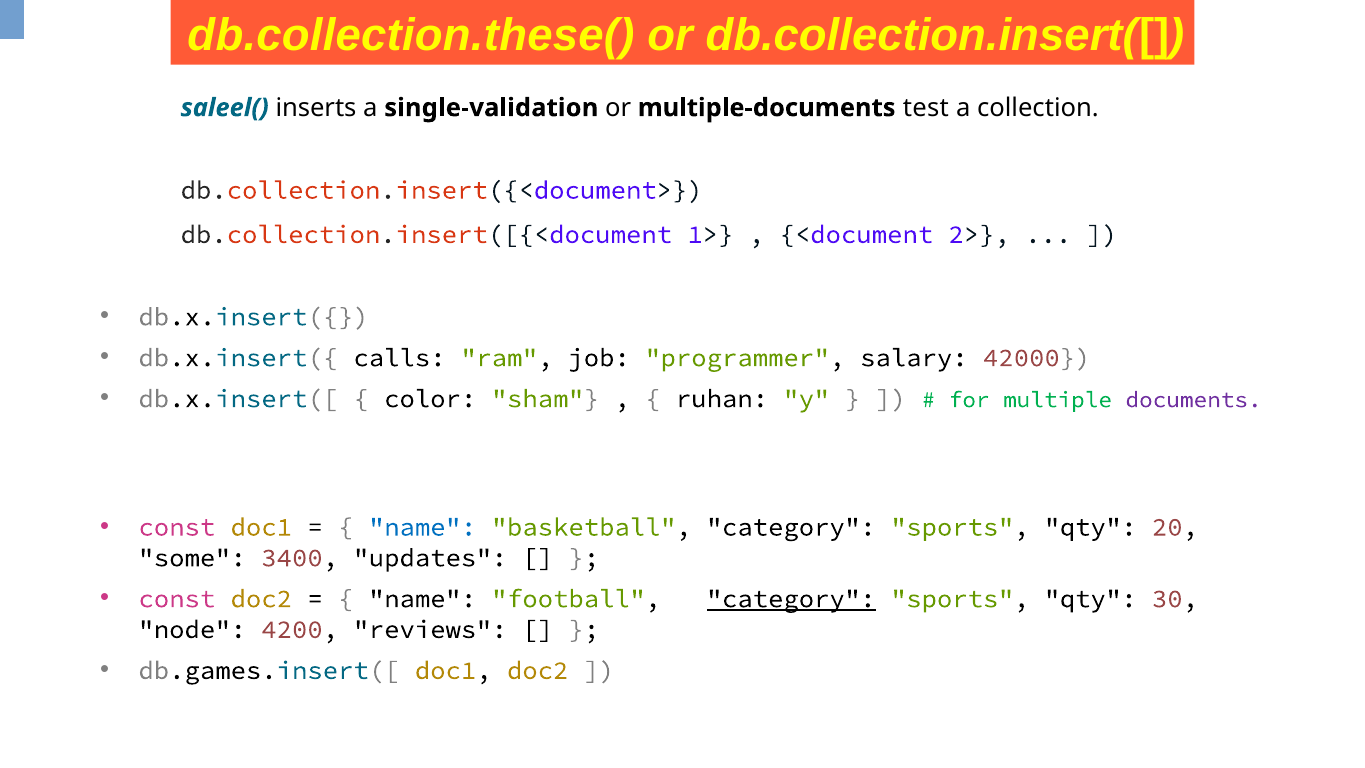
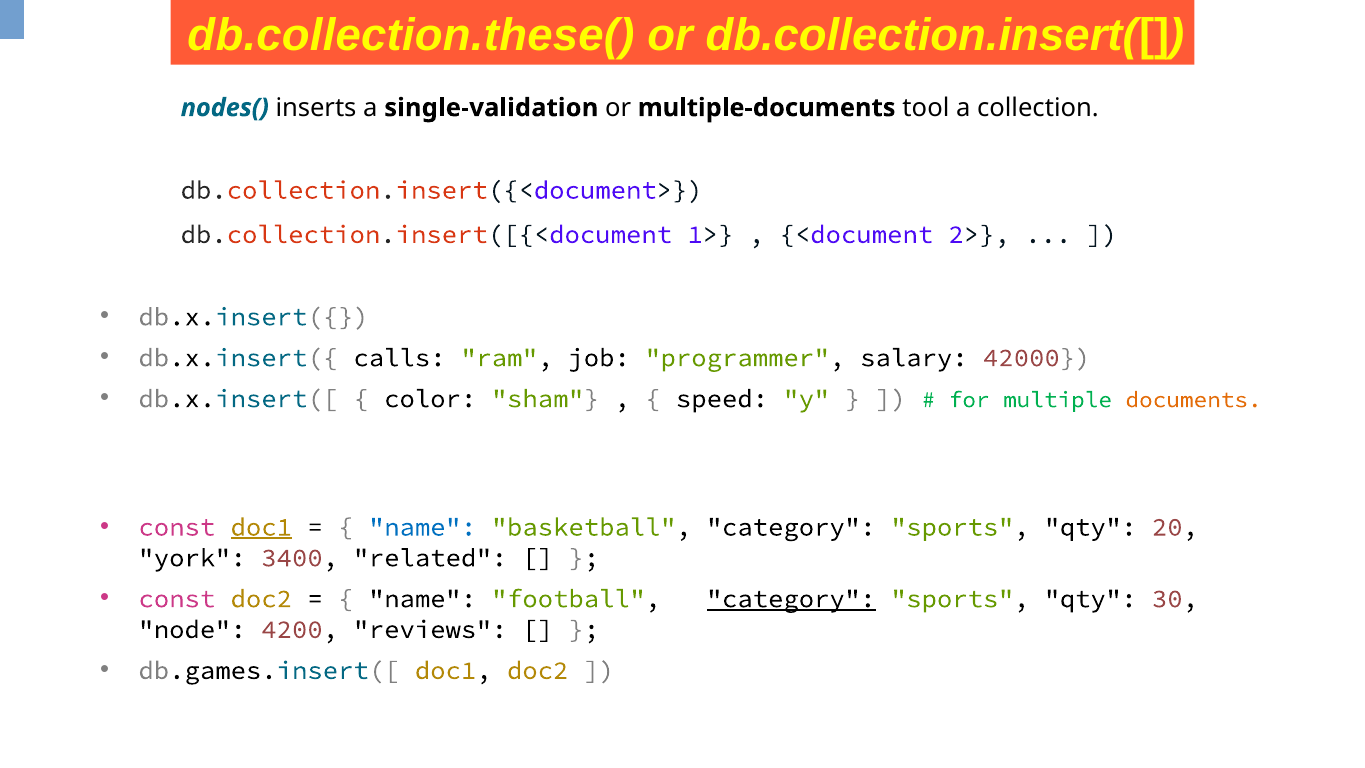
saleel(: saleel( -> nodes(
test: test -> tool
ruhan: ruhan -> speed
documents colour: purple -> orange
doc1 at (261, 527) underline: none -> present
some: some -> york
updates: updates -> related
